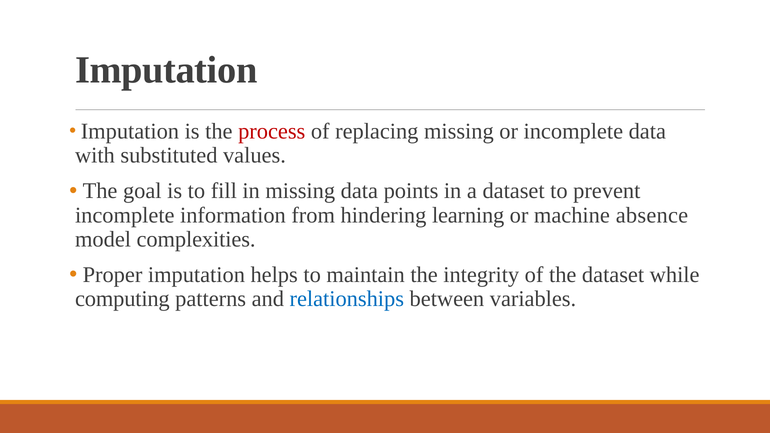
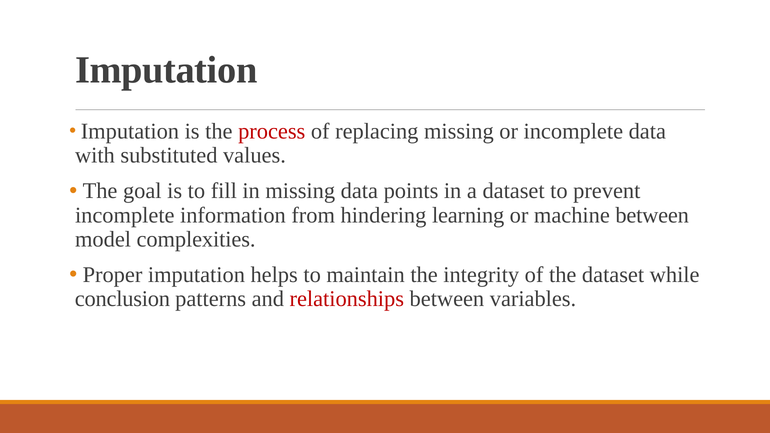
machine absence: absence -> between
computing: computing -> conclusion
relationships colour: blue -> red
